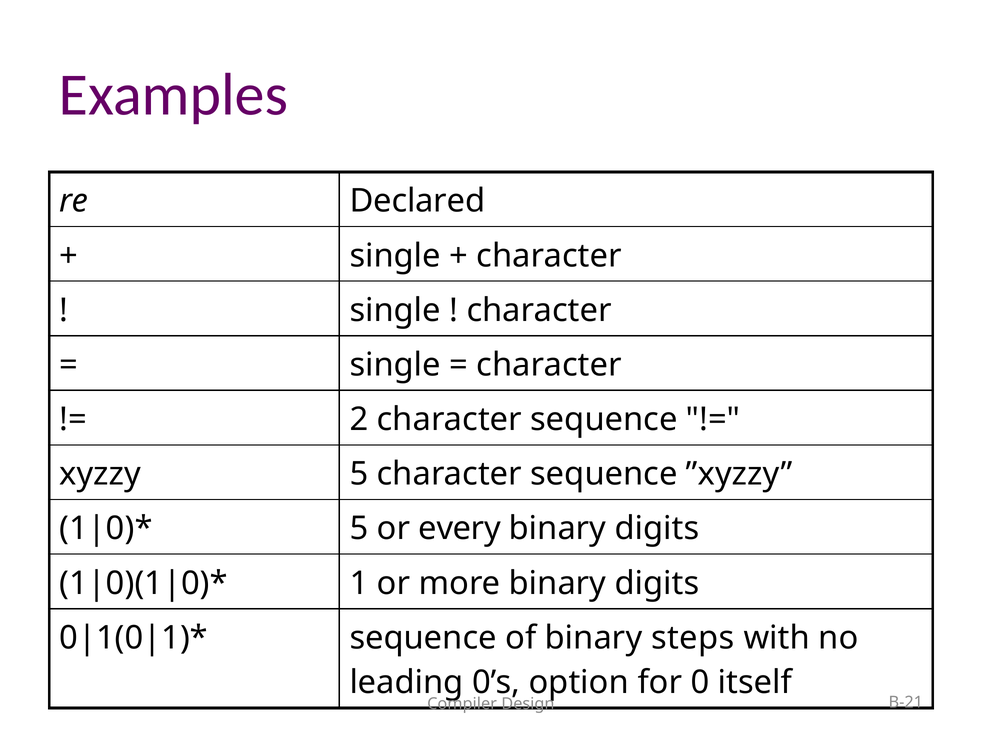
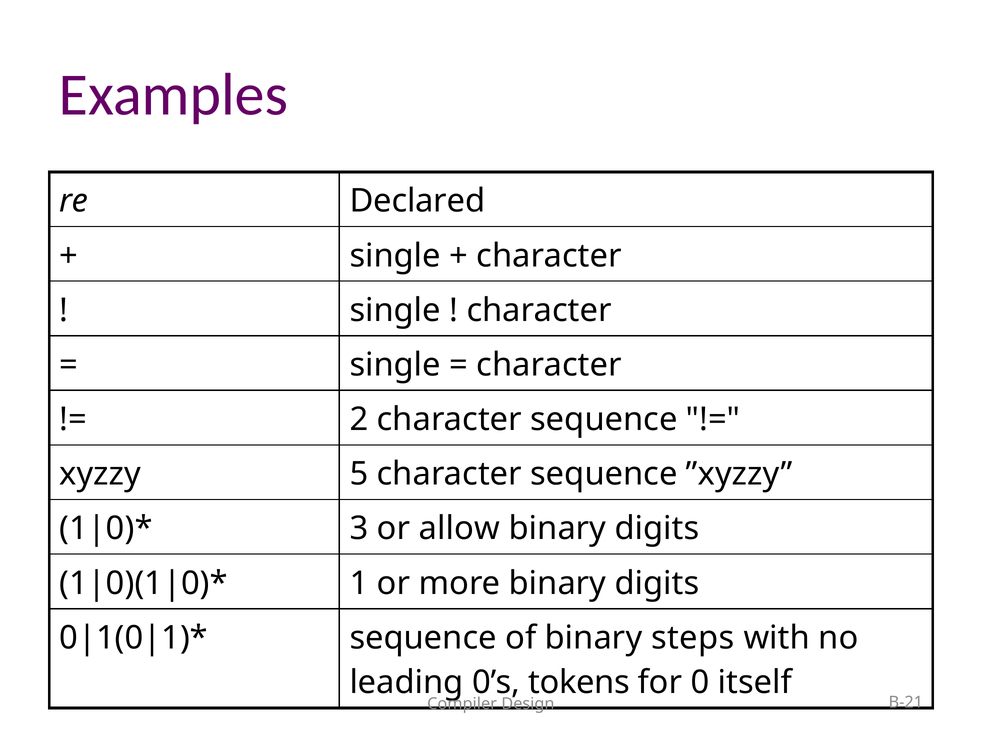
5 at (359, 528): 5 -> 3
every: every -> allow
option: option -> tokens
